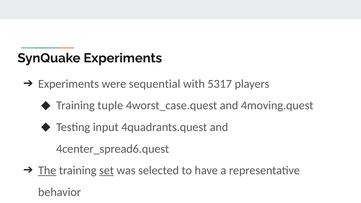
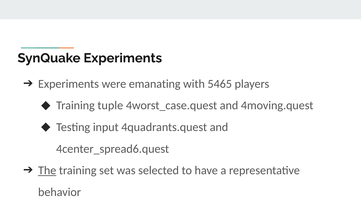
sequential: sequential -> emanating
5317: 5317 -> 5465
set underline: present -> none
